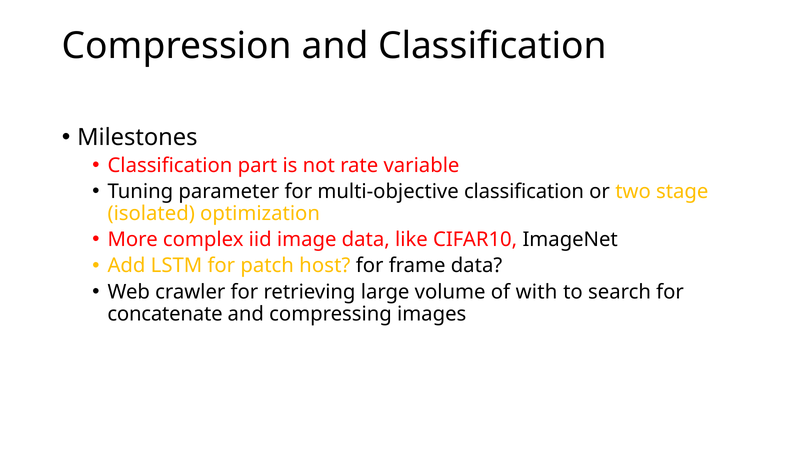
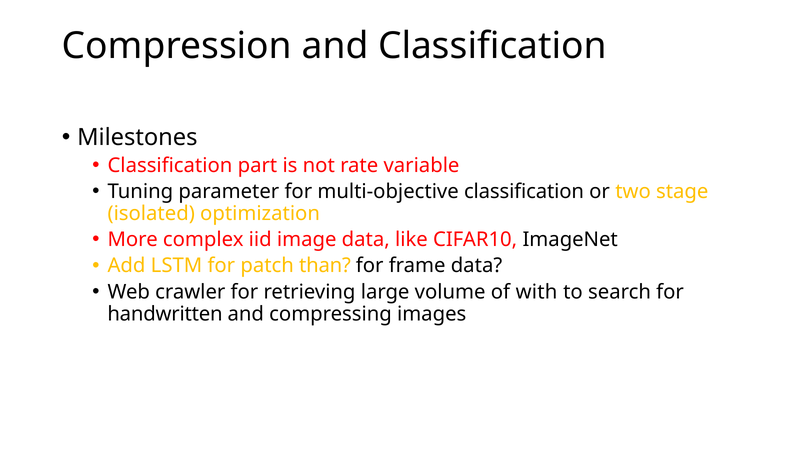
host: host -> than
concatenate: concatenate -> handwritten
